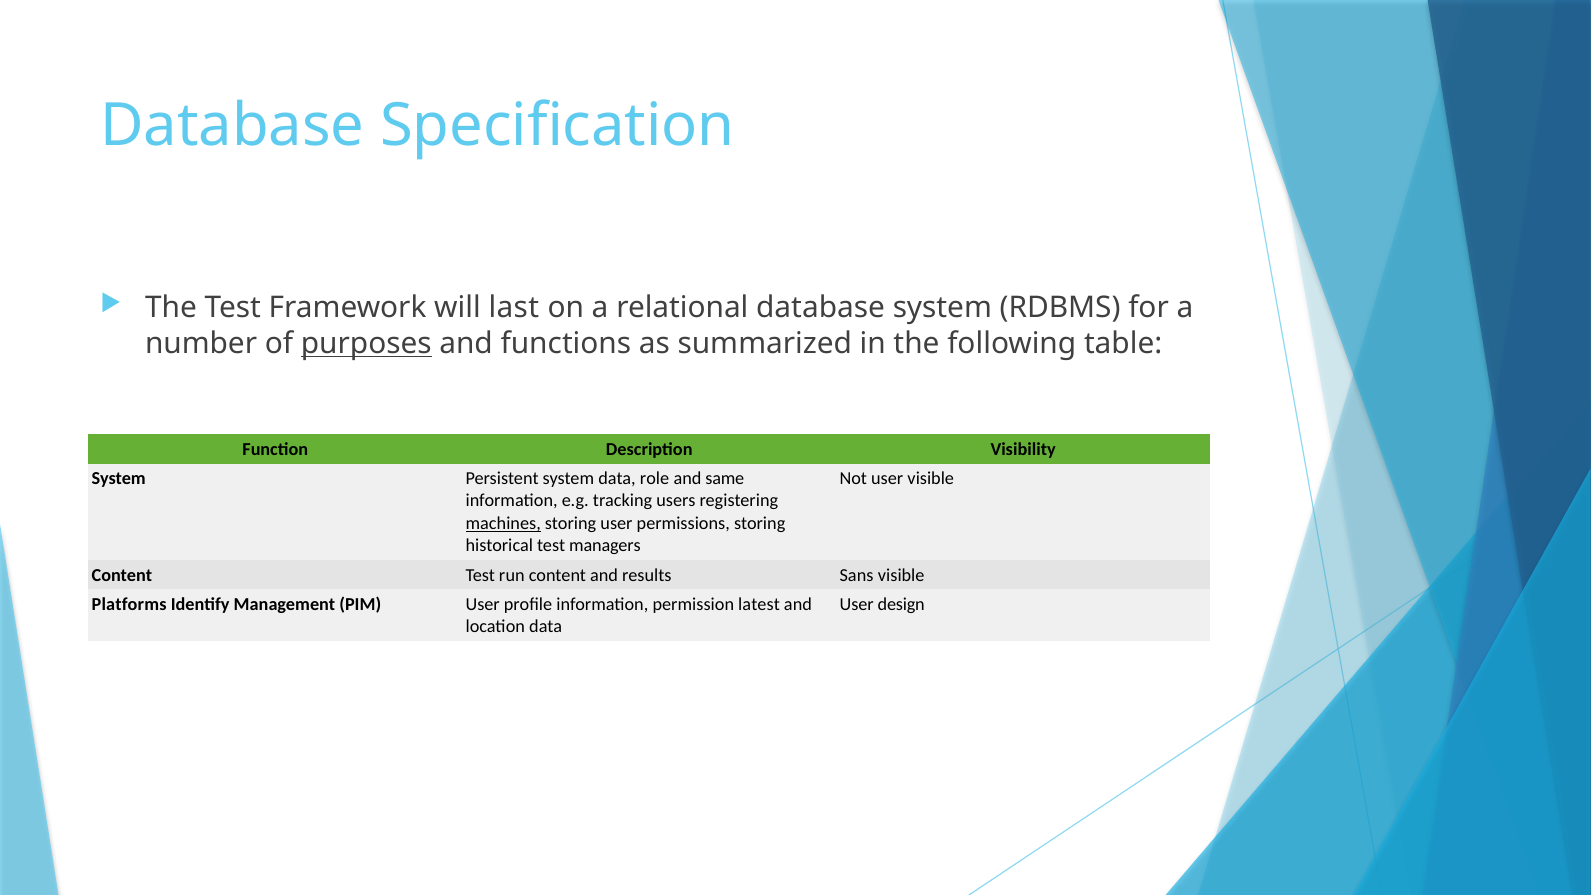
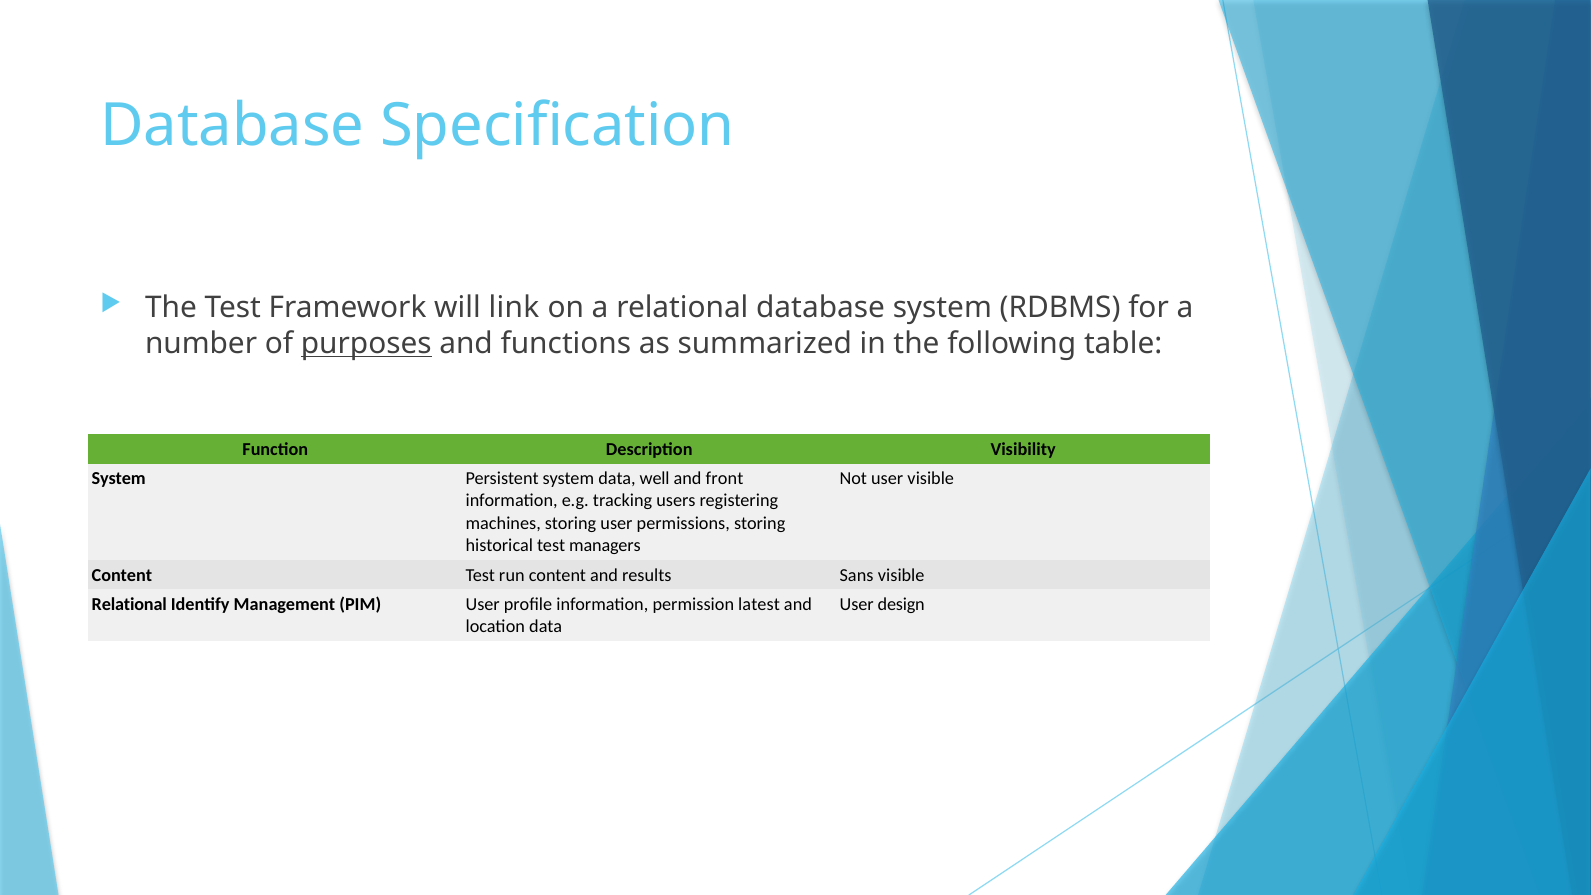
last: last -> link
role: role -> well
same: same -> front
machines underline: present -> none
Platforms at (129, 604): Platforms -> Relational
